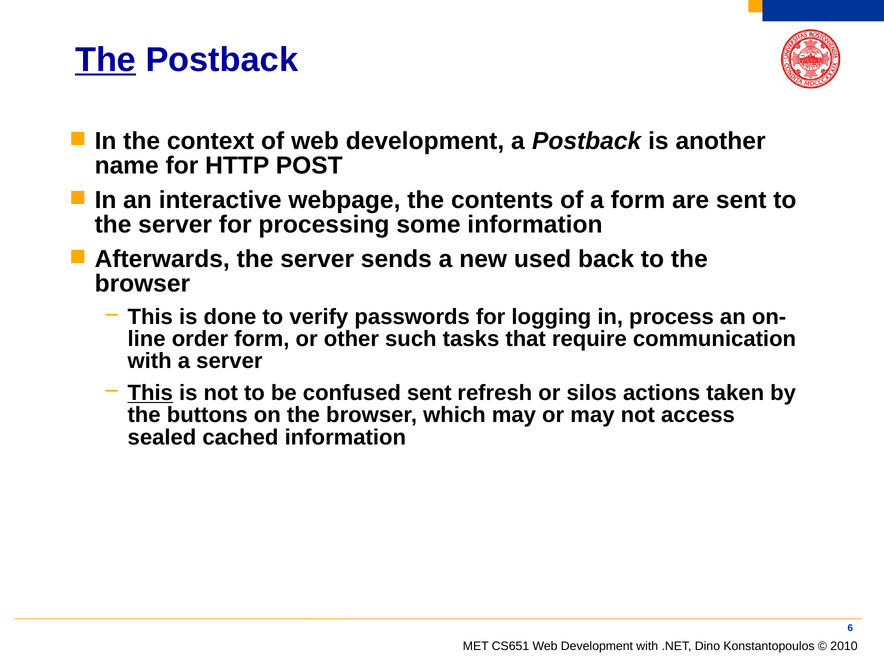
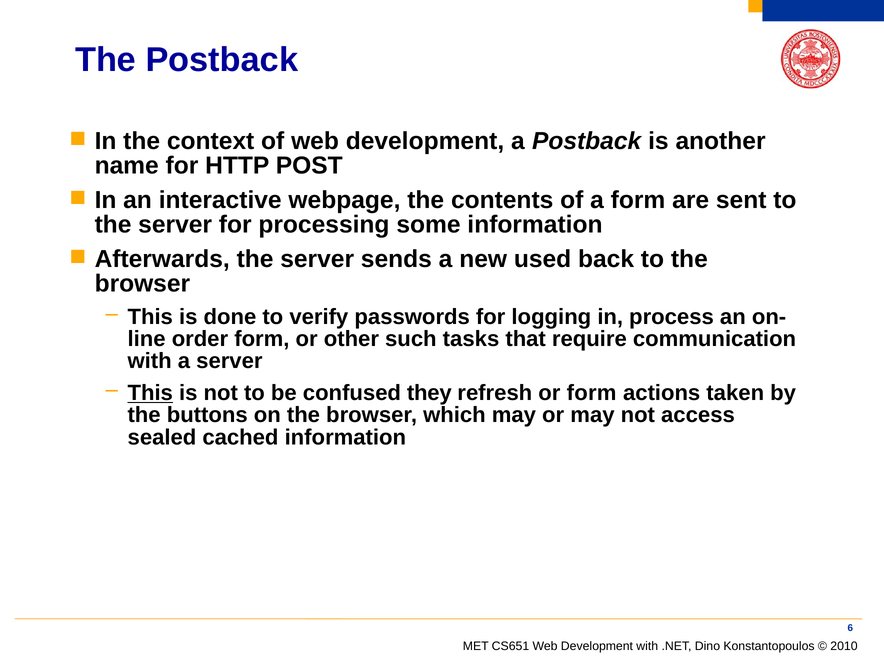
The at (106, 60) underline: present -> none
confused sent: sent -> they
or silos: silos -> form
